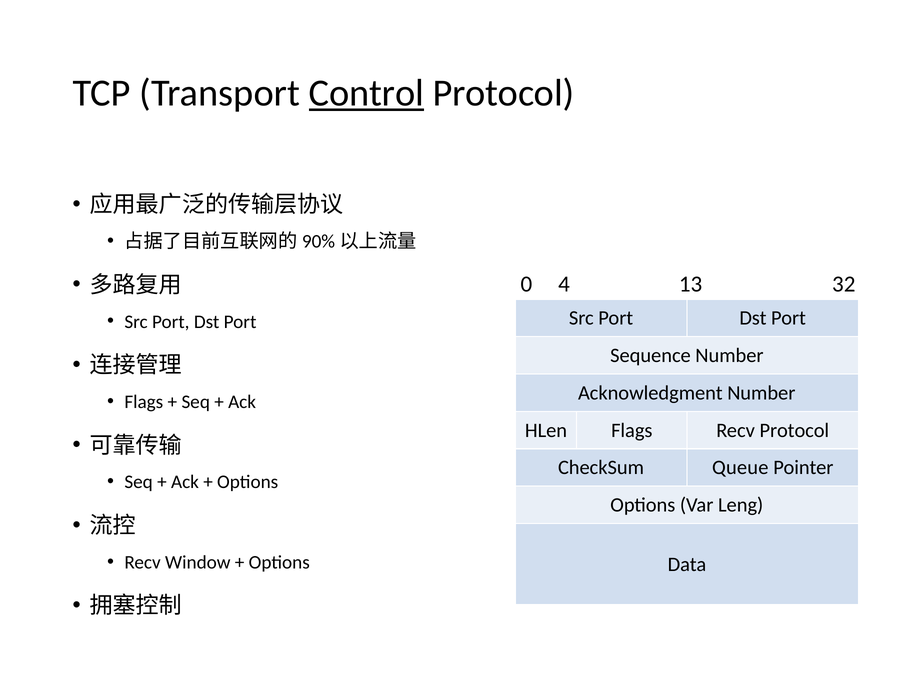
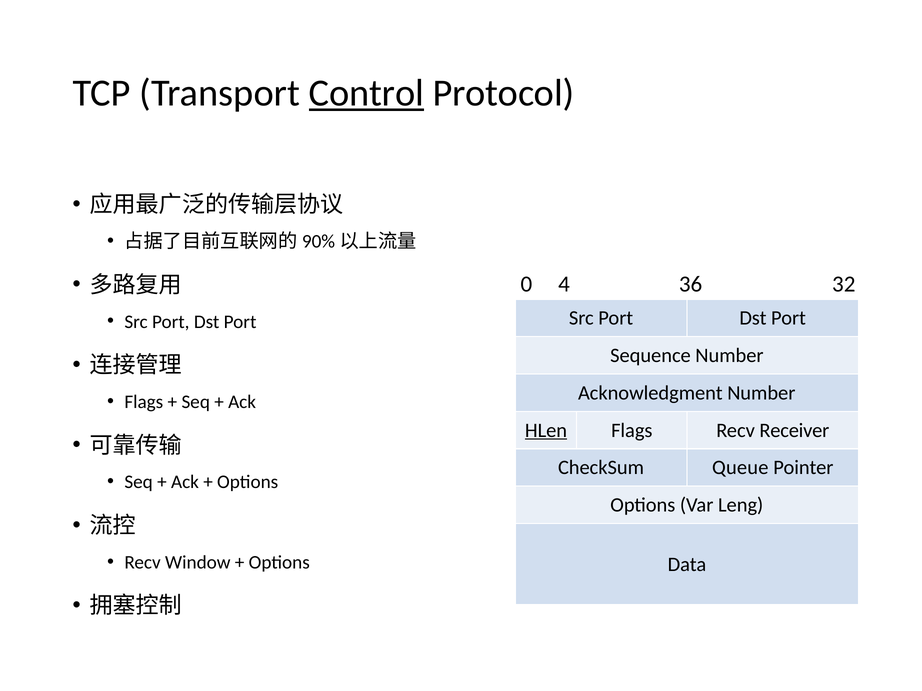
13: 13 -> 36
HLen underline: none -> present
Recv Protocol: Protocol -> Receiver
